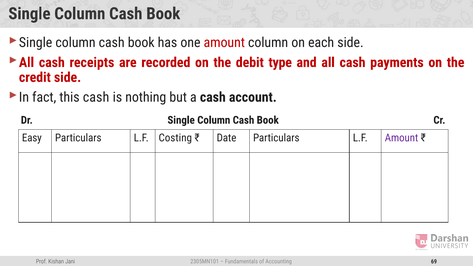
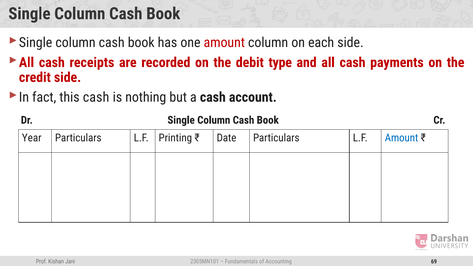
Easy: Easy -> Year
Costing: Costing -> Printing
Amount at (402, 138) colour: purple -> blue
